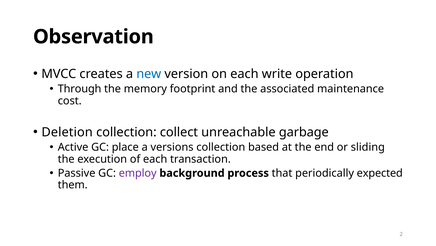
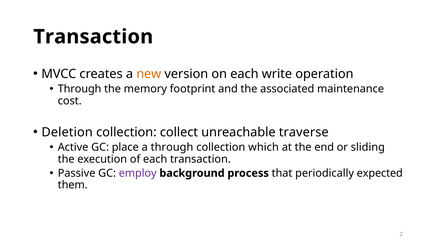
Observation at (93, 37): Observation -> Transaction
new colour: blue -> orange
garbage: garbage -> traverse
a versions: versions -> through
based: based -> which
